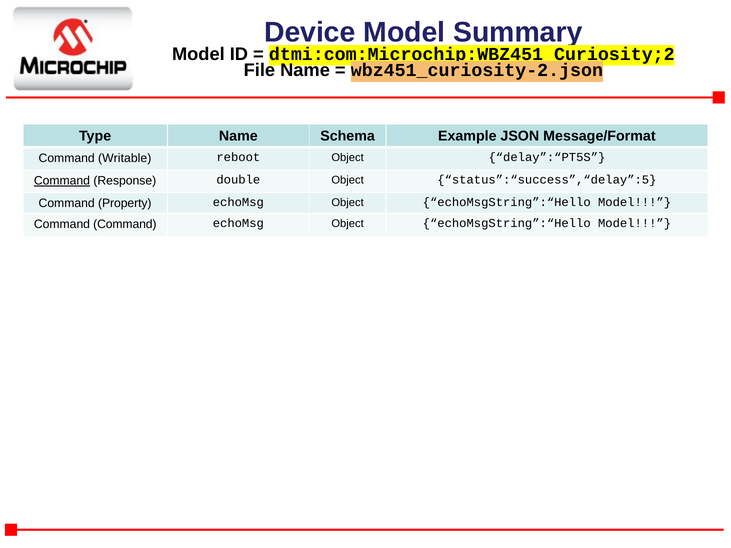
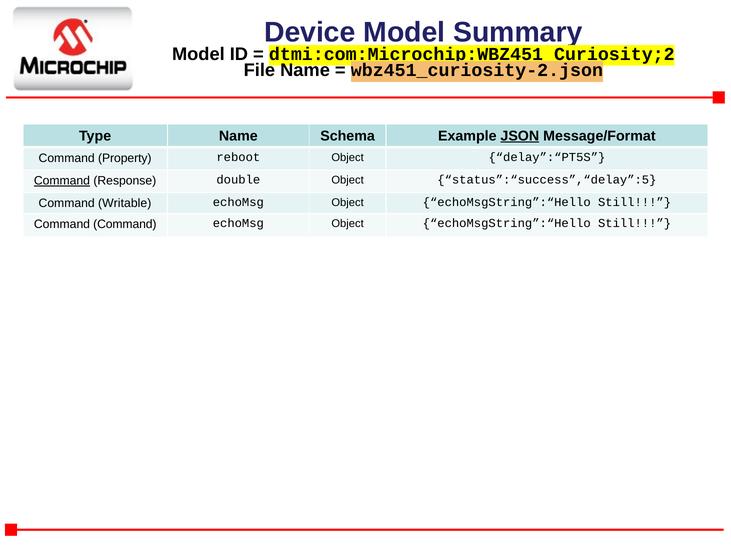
JSON underline: none -> present
Writable: Writable -> Property
Property: Property -> Writable
Model at (635, 202): Model -> Still
Model at (635, 223): Model -> Still
